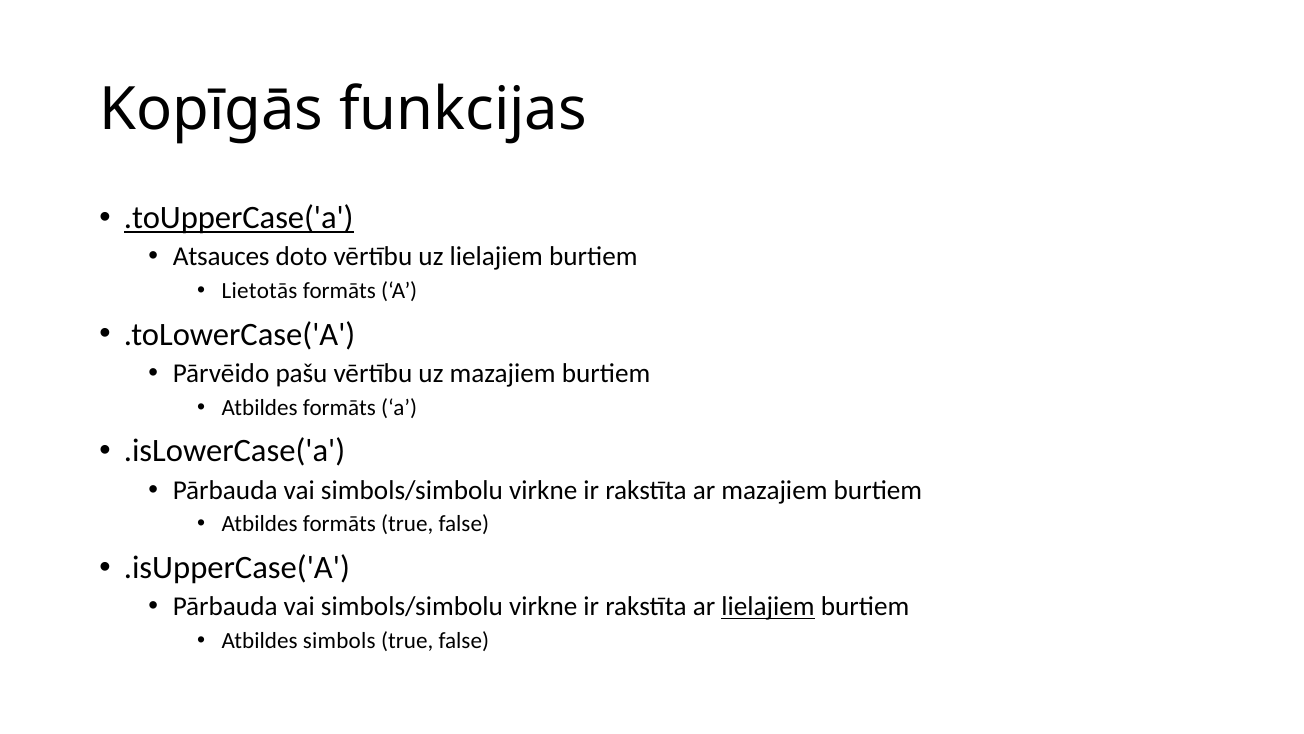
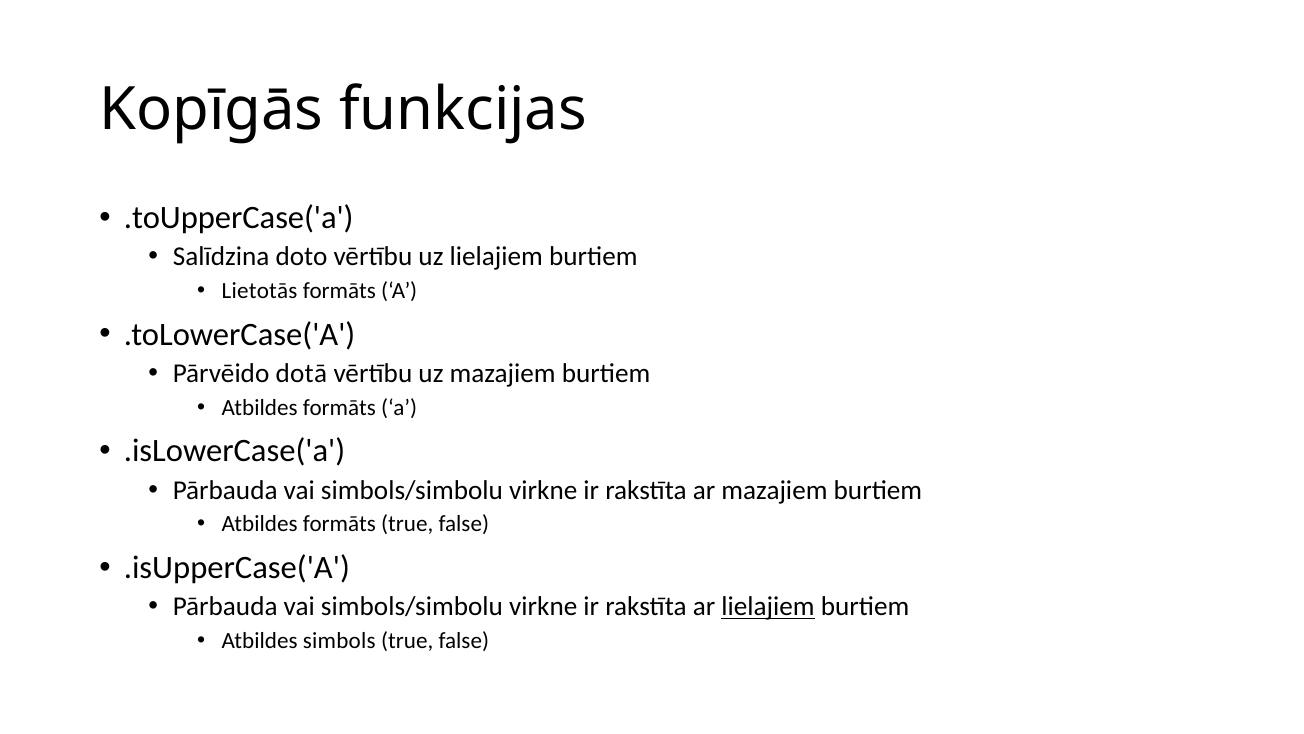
.toUpperCase('a underline: present -> none
Atsauces: Atsauces -> Salīdzina
pašu: pašu -> dotā
